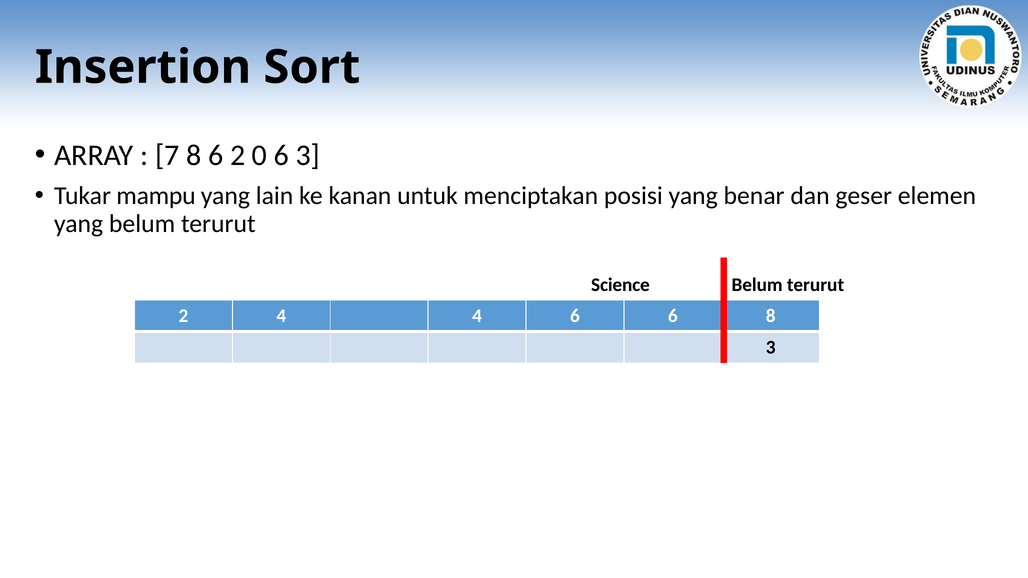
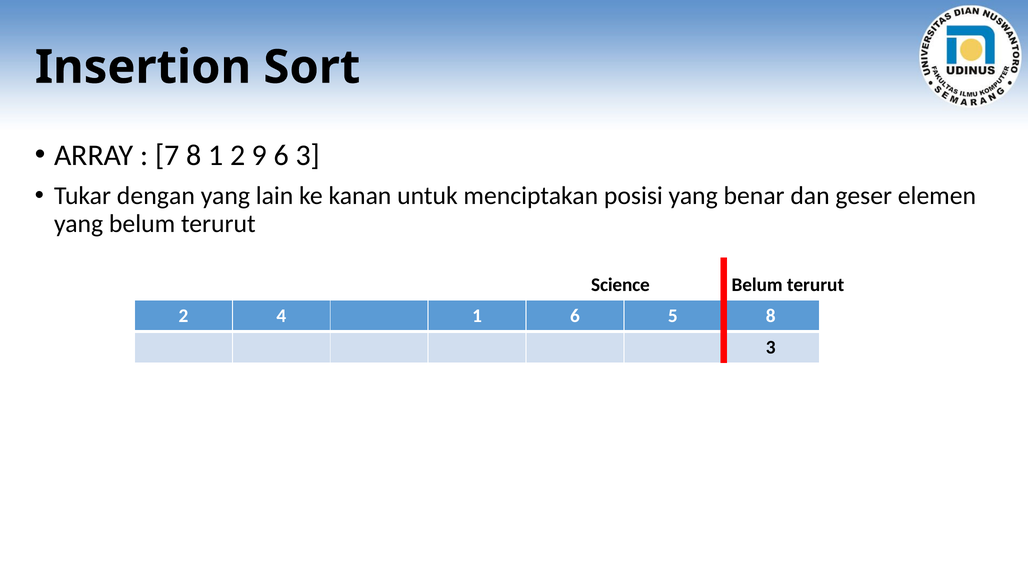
8 6: 6 -> 1
0: 0 -> 9
mampu: mampu -> dengan
4 4: 4 -> 1
6 6: 6 -> 5
